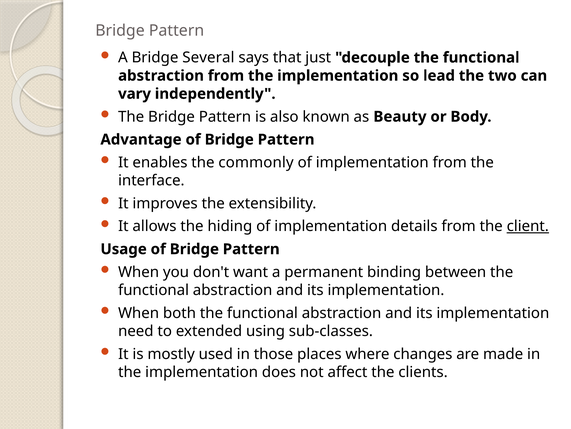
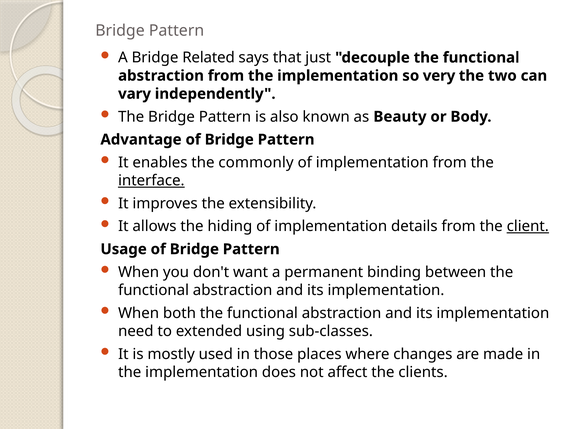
Several: Several -> Related
lead: lead -> very
interface underline: none -> present
